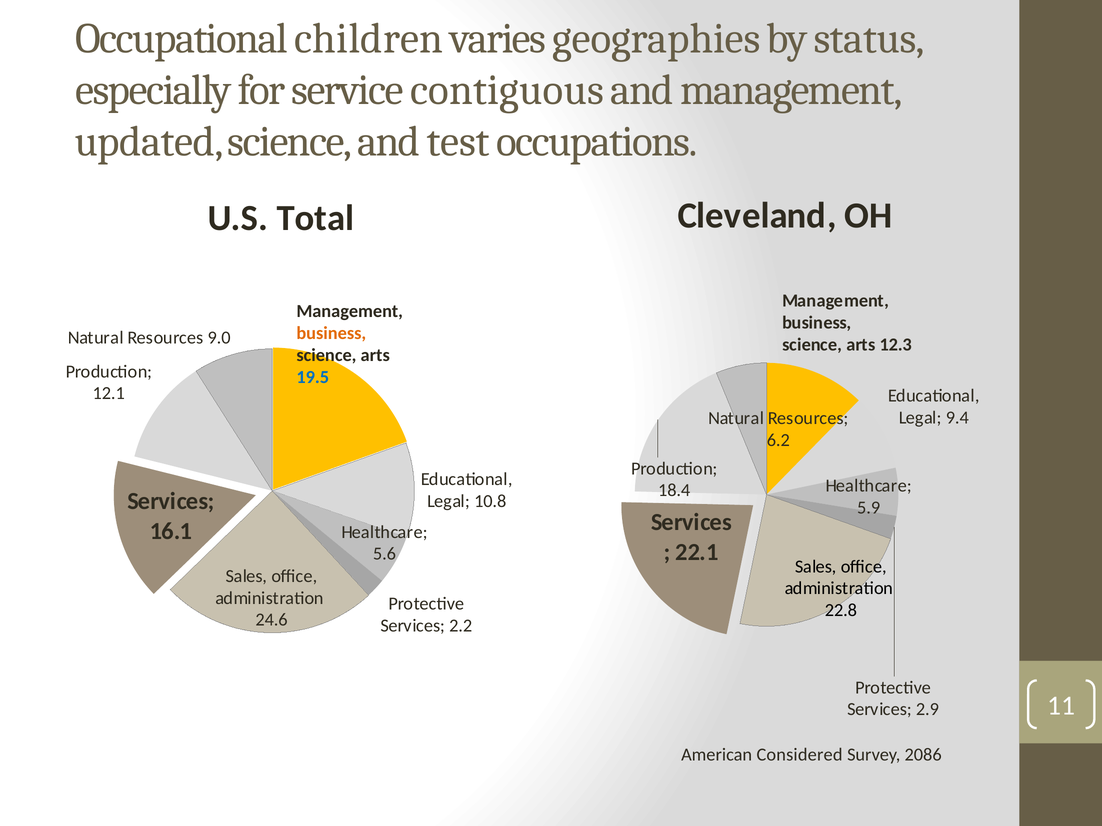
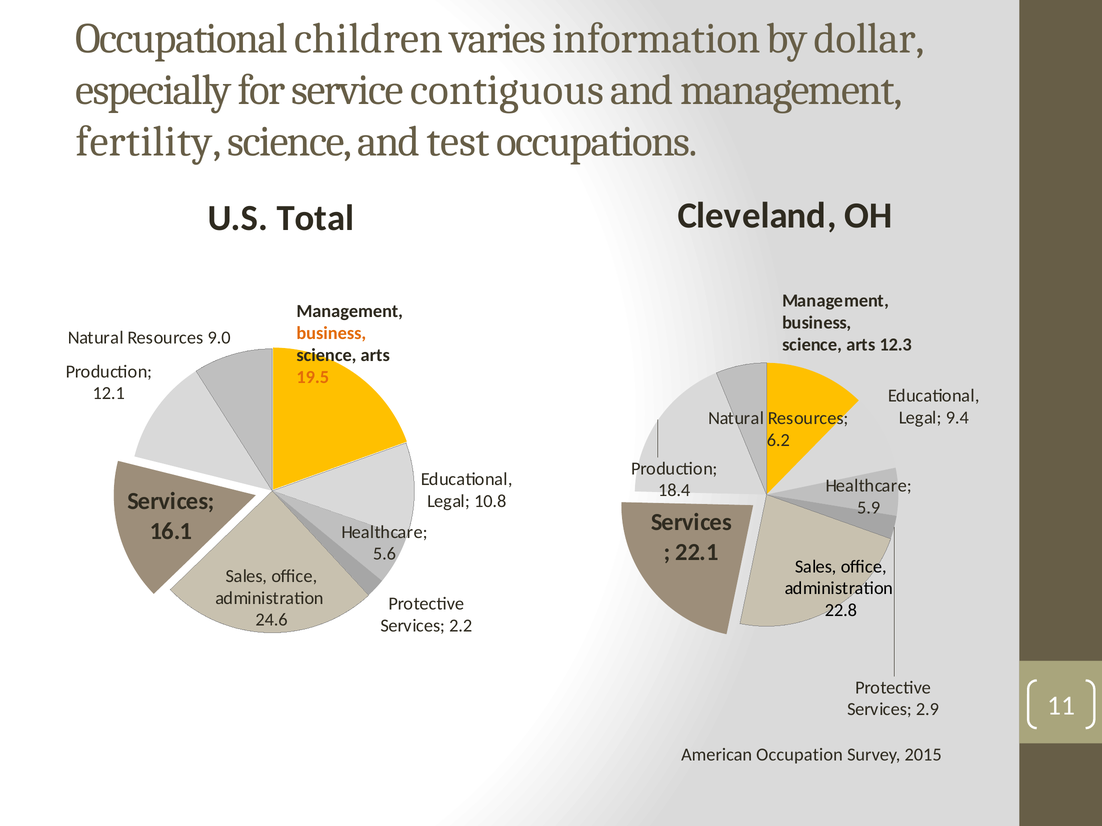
geographies: geographies -> information
status: status -> dollar
updated: updated -> fertility
19.5 colour: blue -> orange
Considered: Considered -> Occupation
2086: 2086 -> 2015
